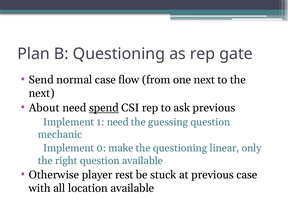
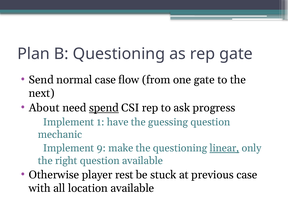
one next: next -> gate
ask previous: previous -> progress
1 need: need -> have
0: 0 -> 9
linear underline: none -> present
